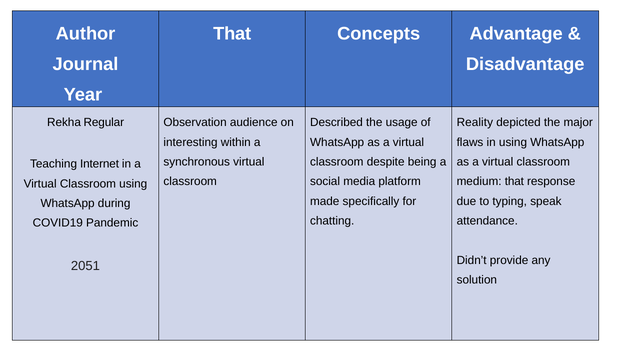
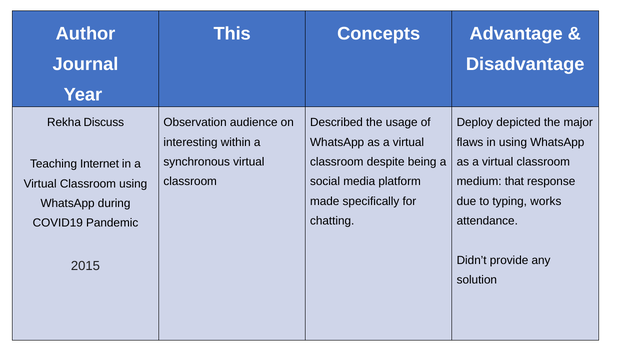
That at (232, 34): That -> This
Regular: Regular -> Discuss
Reality: Reality -> Deploy
speak: speak -> works
2051: 2051 -> 2015
